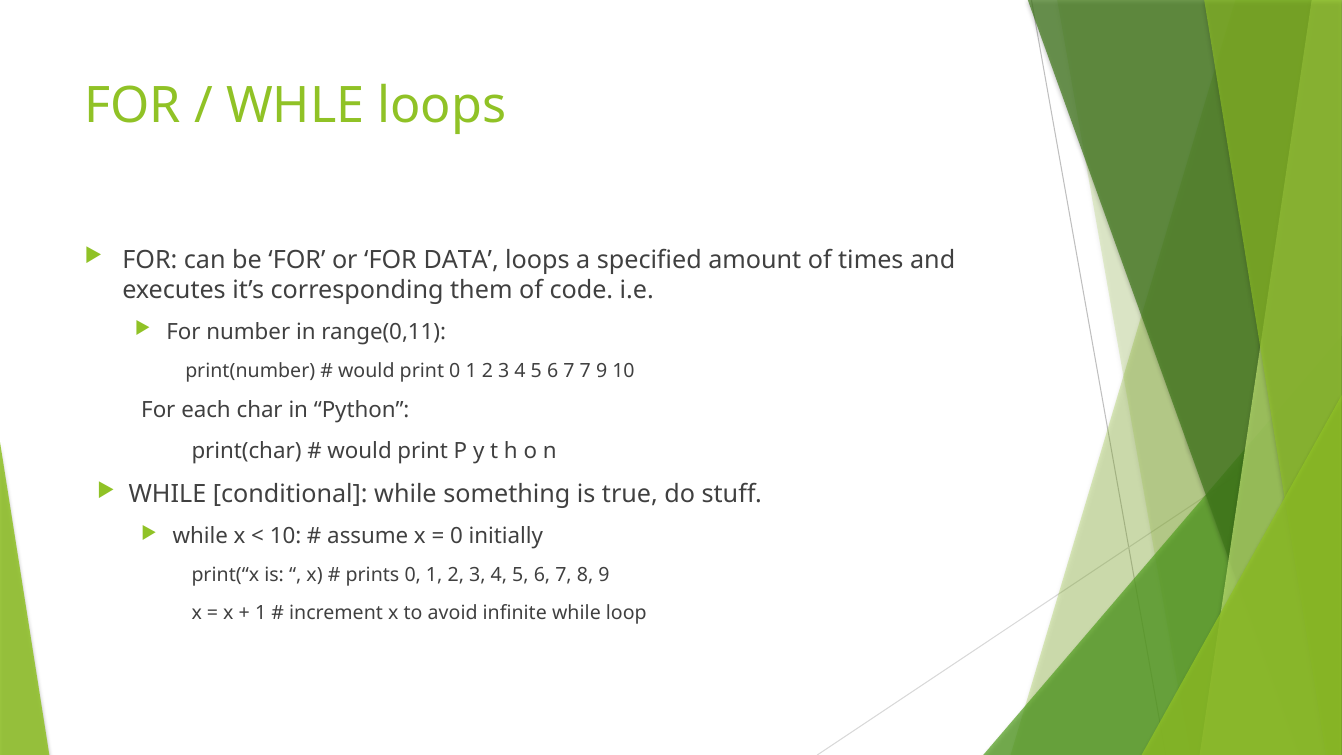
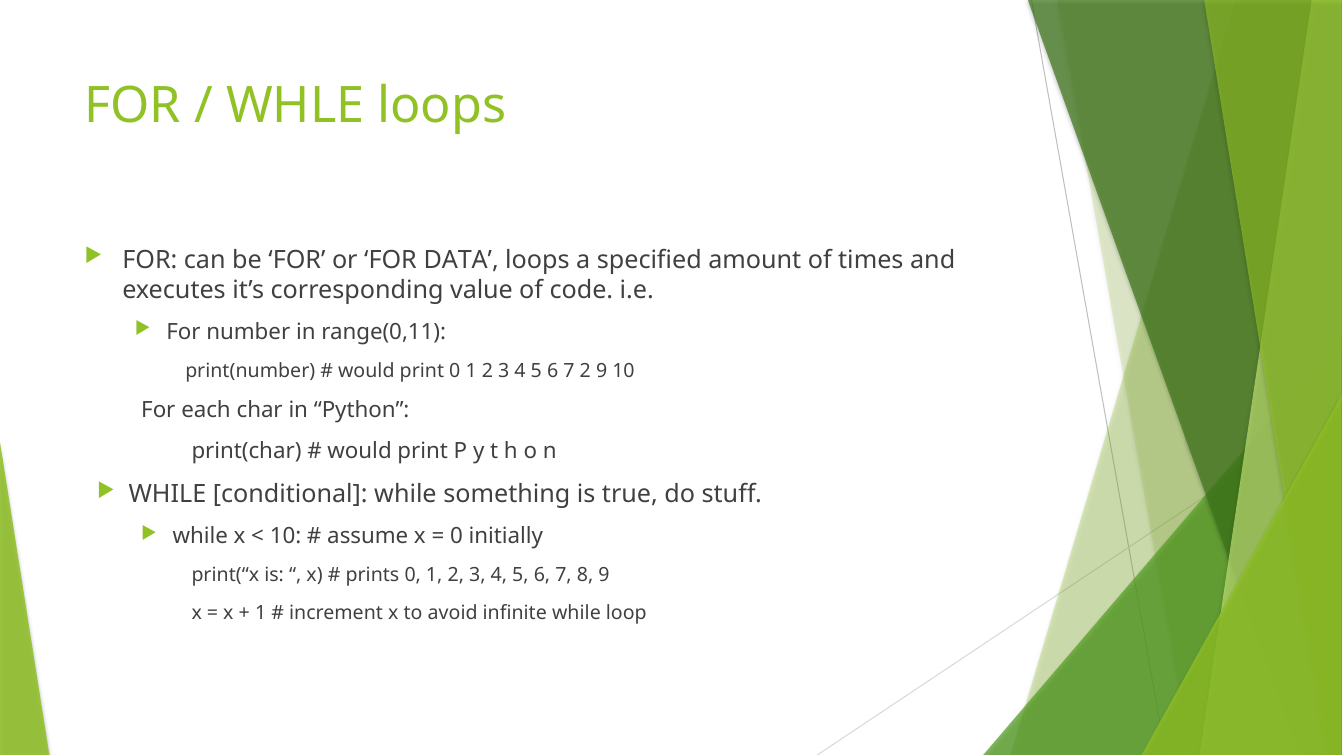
them: them -> value
7 7: 7 -> 2
